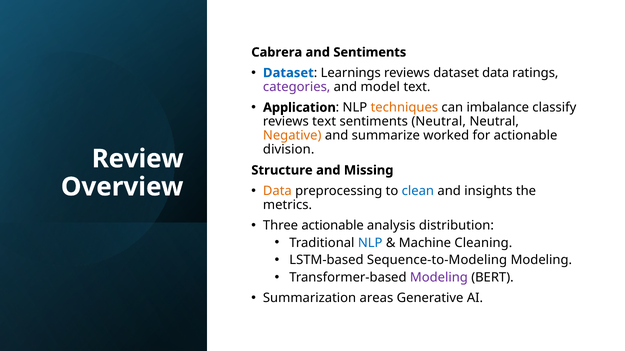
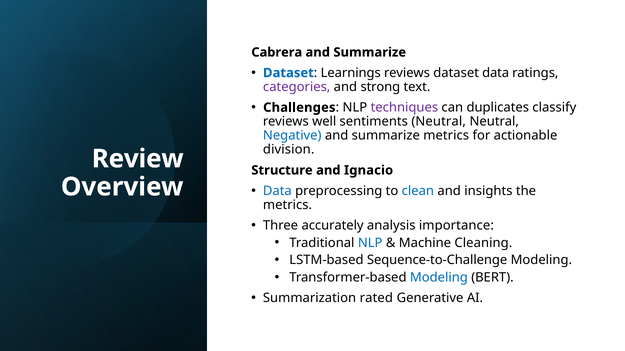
Sentiments at (370, 52): Sentiments -> Summarize
model: model -> strong
Application: Application -> Challenges
techniques colour: orange -> purple
imbalance: imbalance -> duplicates
reviews text: text -> well
Negative colour: orange -> blue
summarize worked: worked -> metrics
Missing: Missing -> Ignacio
Data at (277, 191) colour: orange -> blue
Three actionable: actionable -> accurately
distribution: distribution -> importance
Sequence-to-Modeling: Sequence-to-Modeling -> Sequence-to-Challenge
Modeling at (439, 278) colour: purple -> blue
areas: areas -> rated
